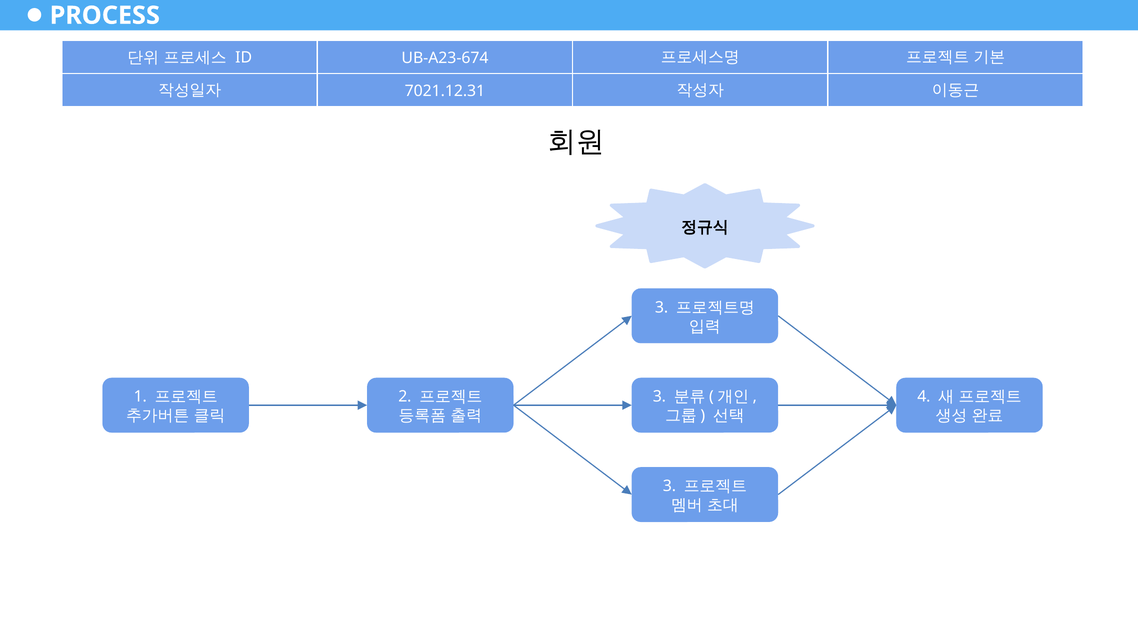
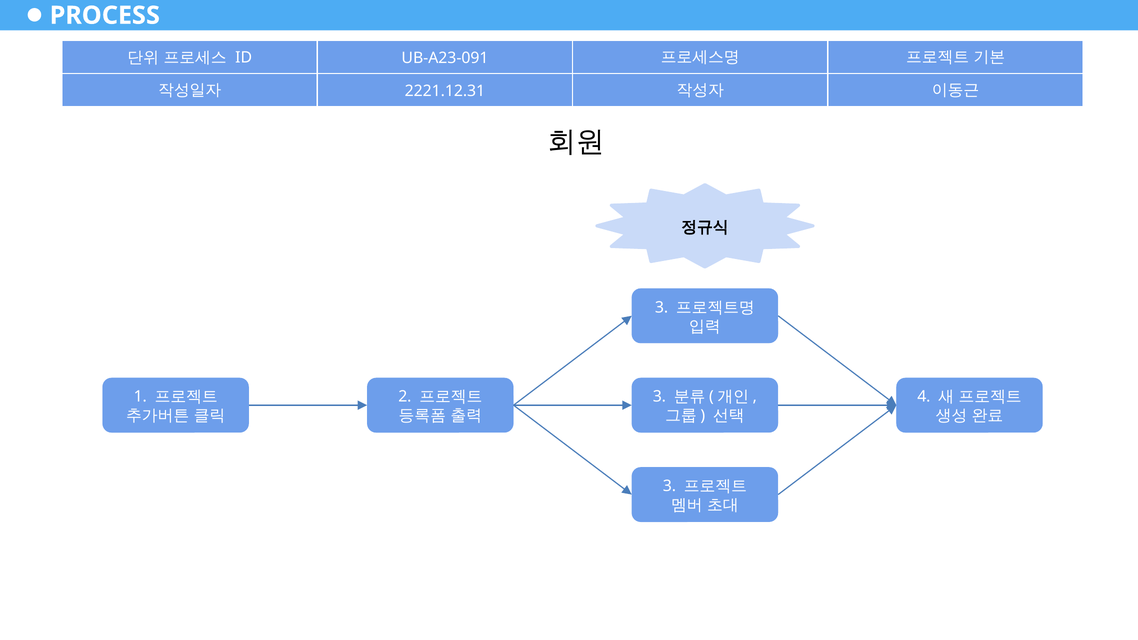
UB-A23-674: UB-A23-674 -> UB-A23-091
7021.12.31: 7021.12.31 -> 2221.12.31
